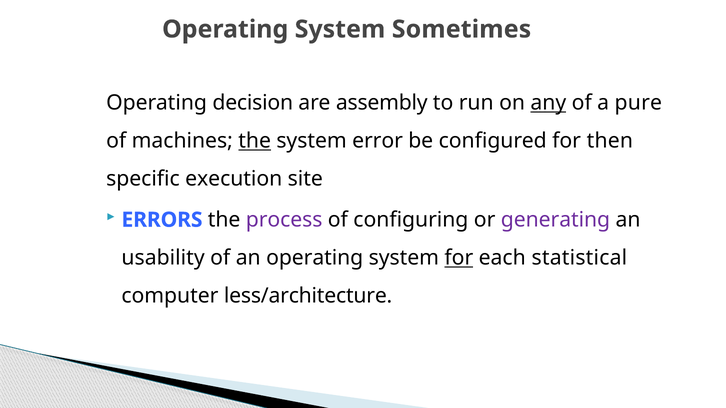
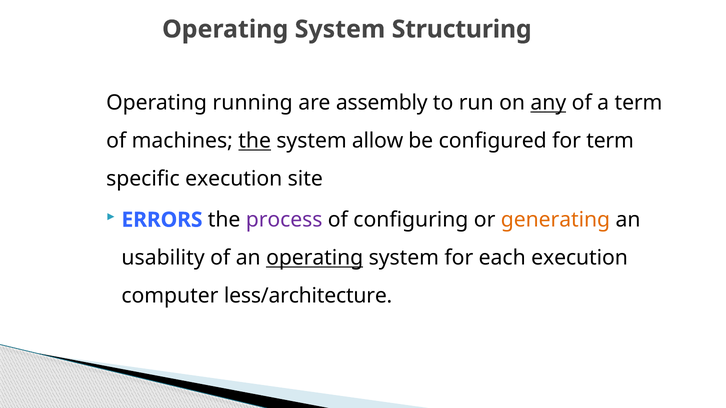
Sometimes: Sometimes -> Structuring
decision: decision -> running
a pure: pure -> term
error: error -> allow
for then: then -> term
generating colour: purple -> orange
operating at (315, 258) underline: none -> present
for at (459, 258) underline: present -> none
each statistical: statistical -> execution
